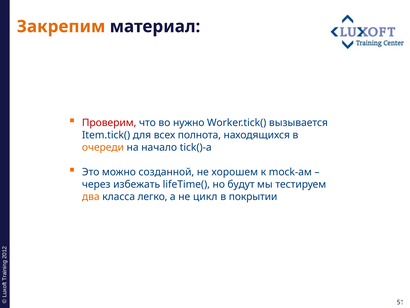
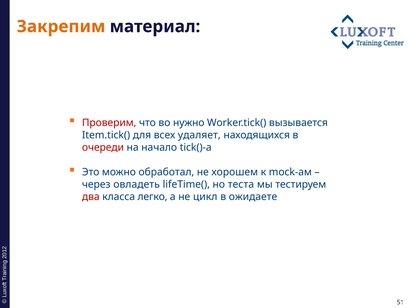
полнота: полнота -> удаляет
очереди colour: orange -> red
созданной: созданной -> обработал
избежать: избежать -> овладеть
будут: будут -> теста
два colour: orange -> red
покрытии: покрытии -> ожидаете
